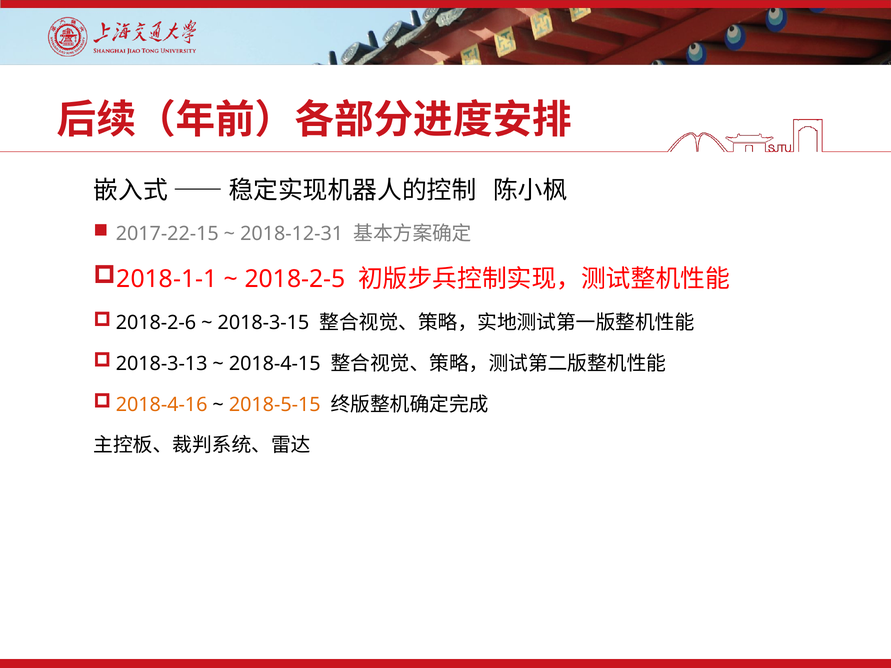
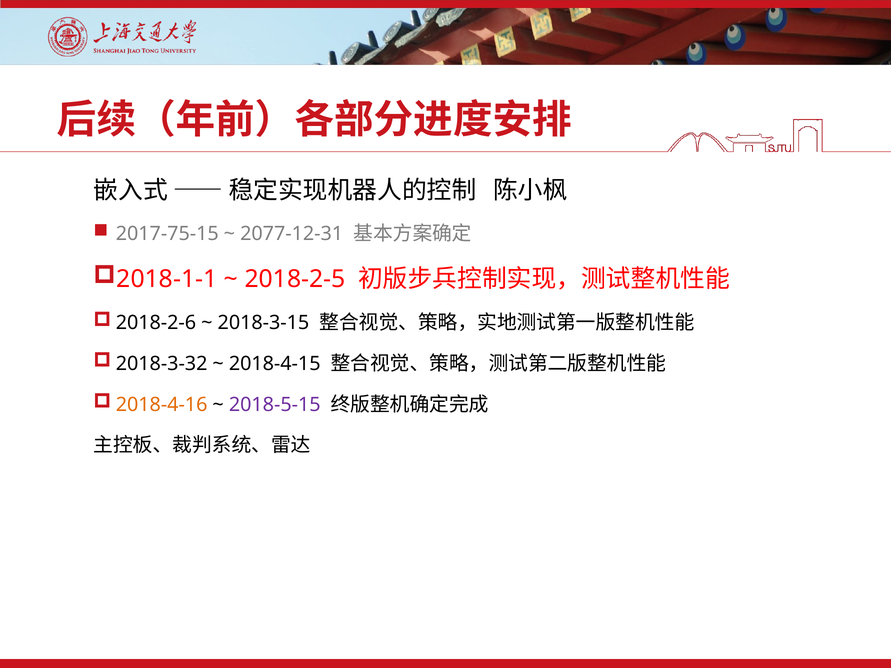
2017-22-15: 2017-22-15 -> 2017-75-15
2018-12-31: 2018-12-31 -> 2077-12-31
2018-3-13: 2018-3-13 -> 2018-3-32
2018-5-15 colour: orange -> purple
